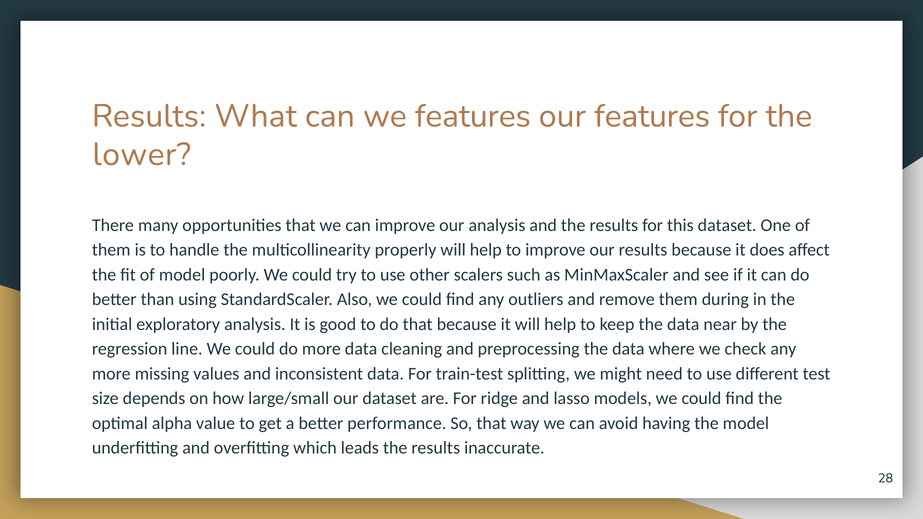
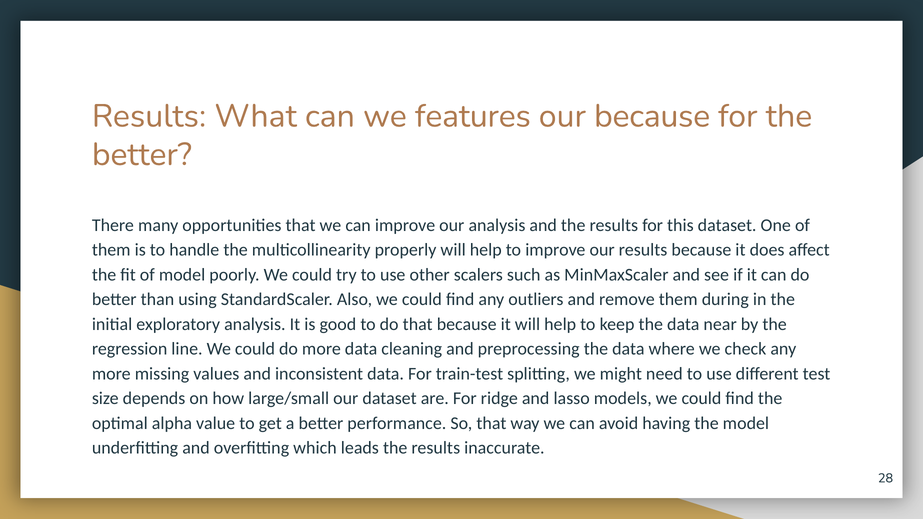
our features: features -> because
lower at (142, 155): lower -> better
